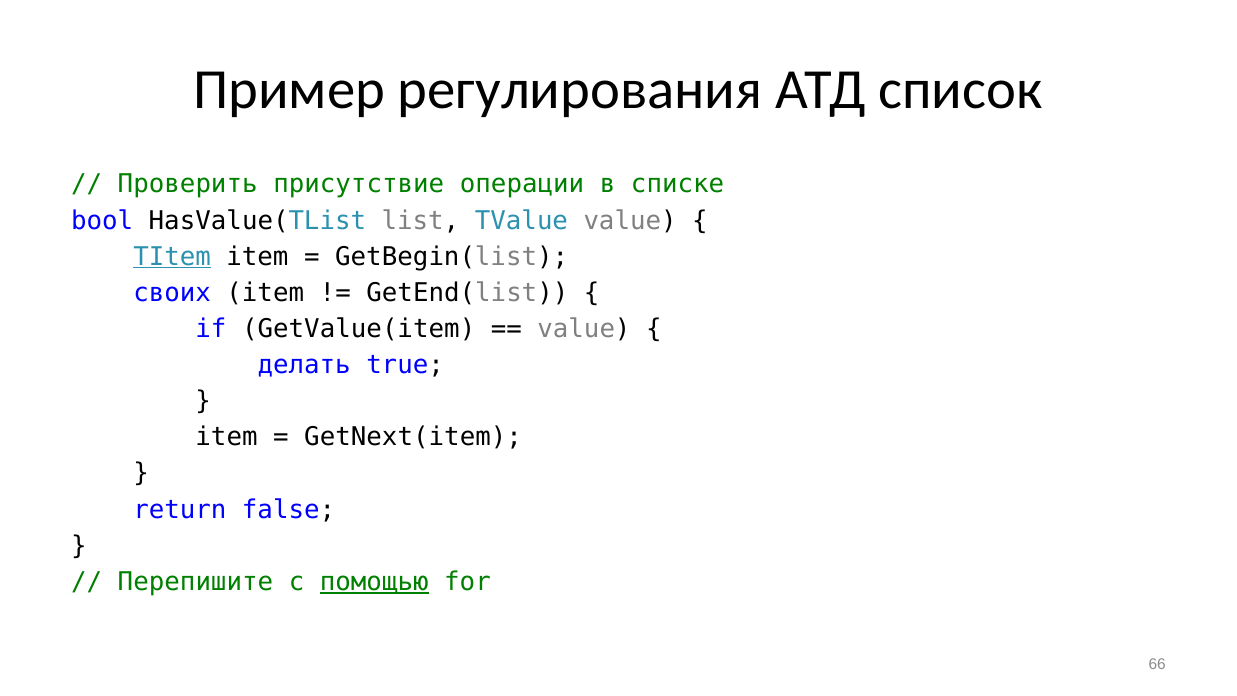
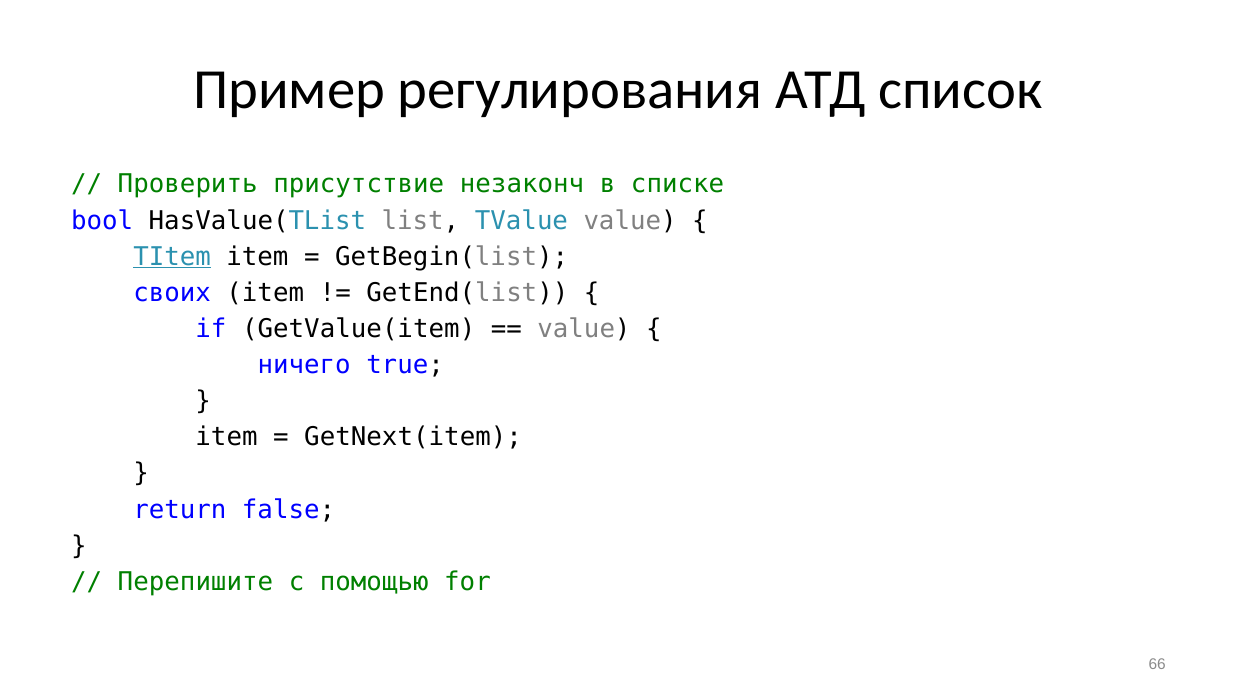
операции: операции -> незаконч
делать: делать -> ничего
помощью underline: present -> none
